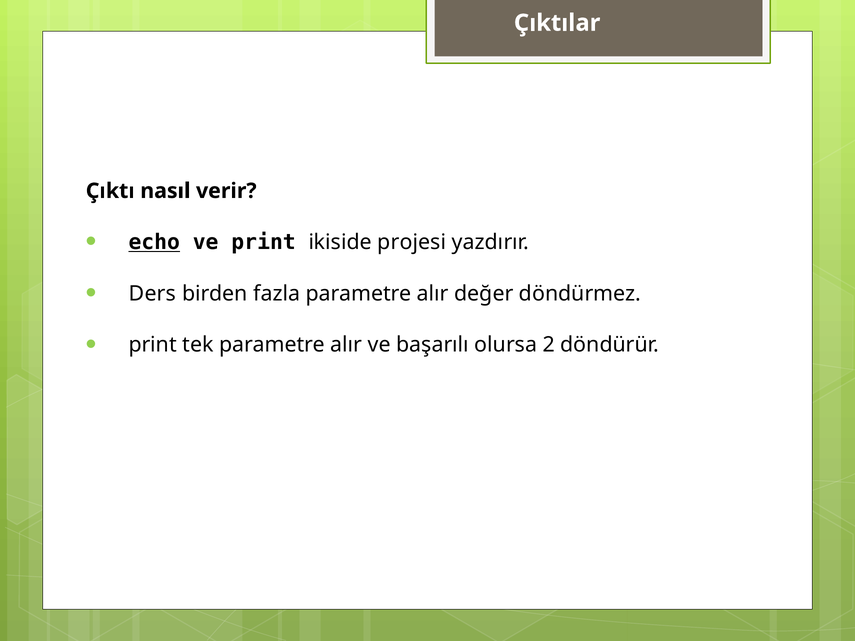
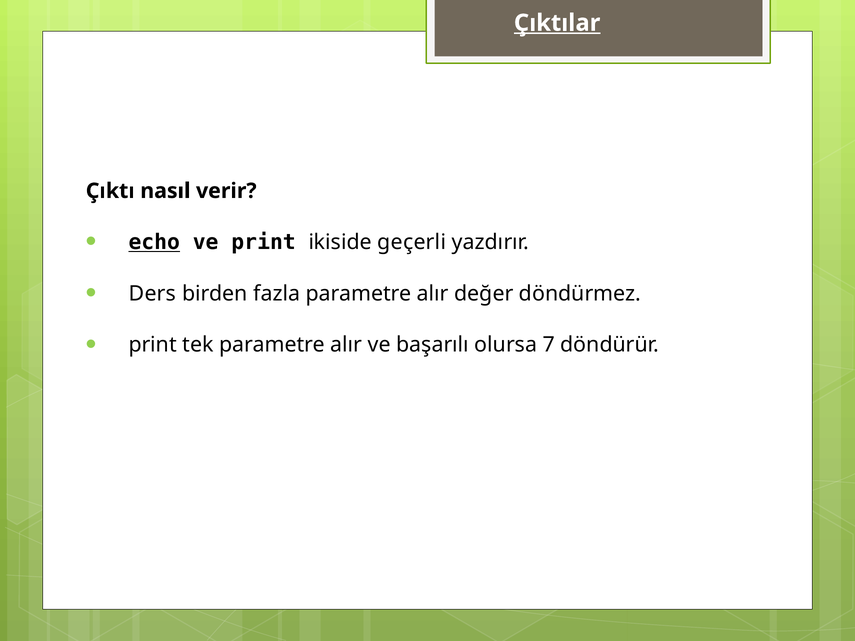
Çıktılar underline: none -> present
projesi: projesi -> geçerli
2: 2 -> 7
